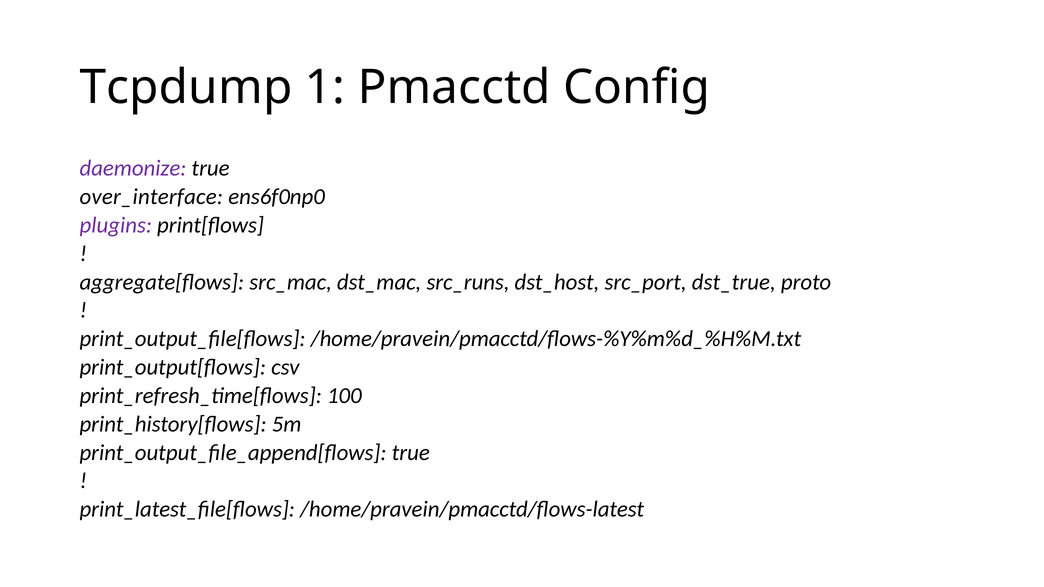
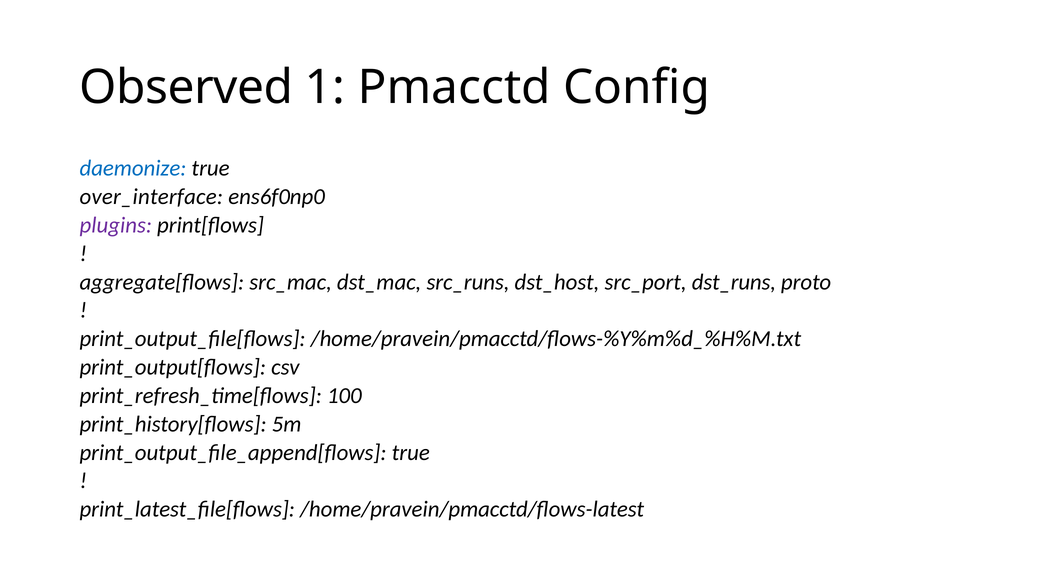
Tcpdump: Tcpdump -> Observed
daemonize colour: purple -> blue
dst_true: dst_true -> dst_runs
